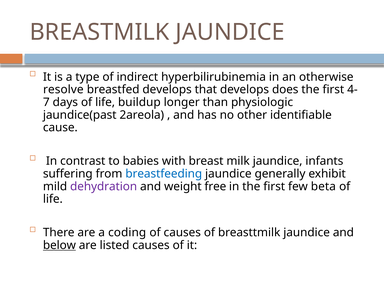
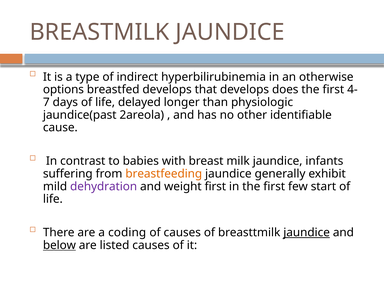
resolve: resolve -> options
buildup: buildup -> delayed
breastfeeding colour: blue -> orange
weight free: free -> first
beta: beta -> start
jaundice at (307, 233) underline: none -> present
